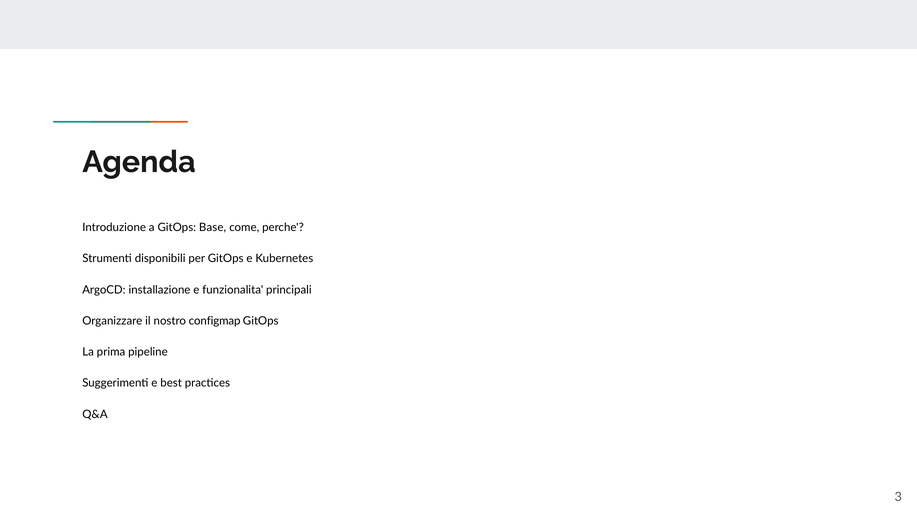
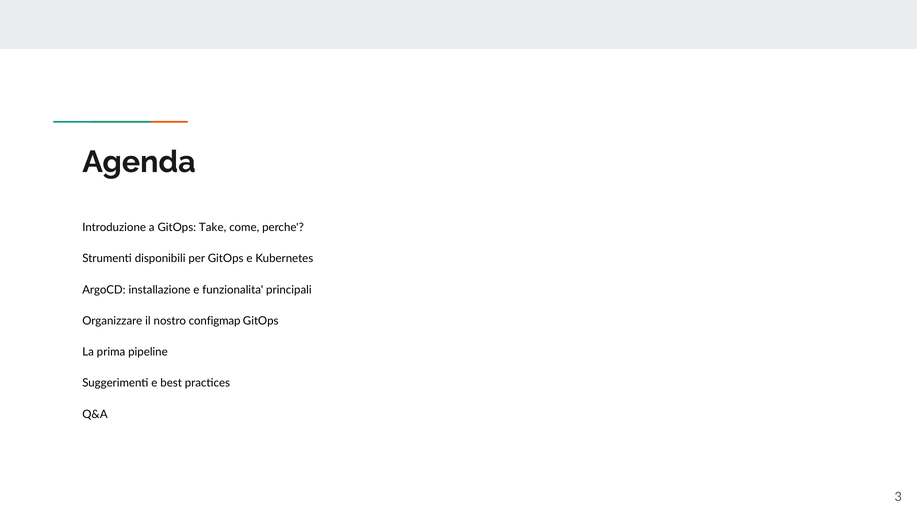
Base: Base -> Take
